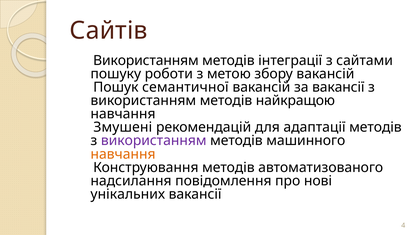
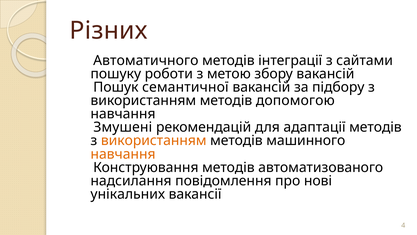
Сайтів: Сайтів -> Різних
Використанням at (146, 60): Використанням -> Автоматичного
за вакансії: вакансії -> підбору
найкращою: найкращою -> допомогою
використанням at (154, 140) colour: purple -> orange
